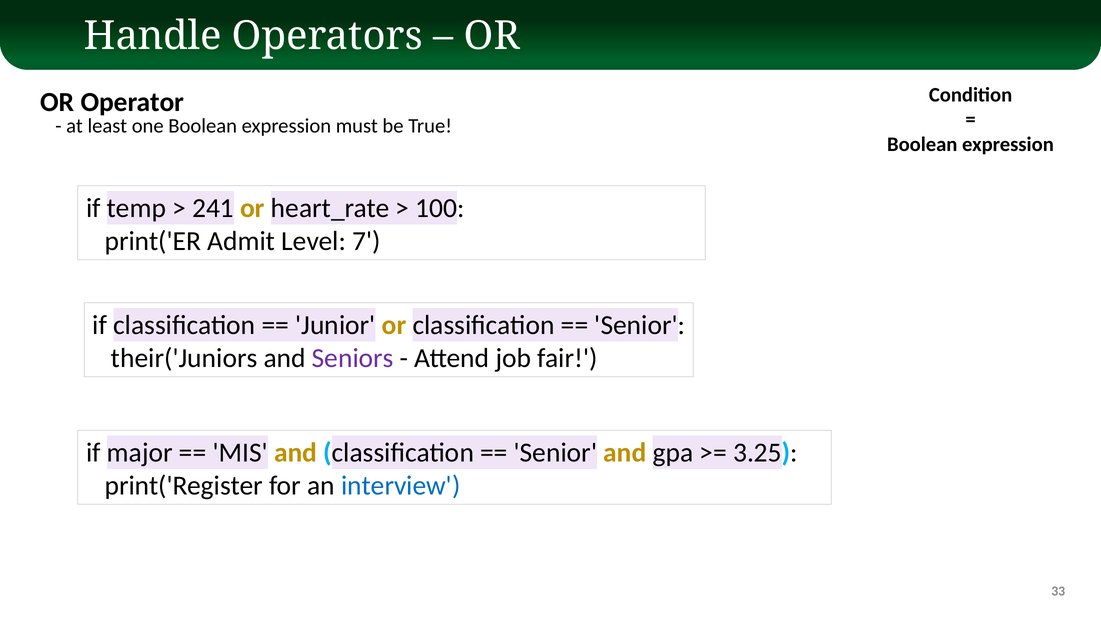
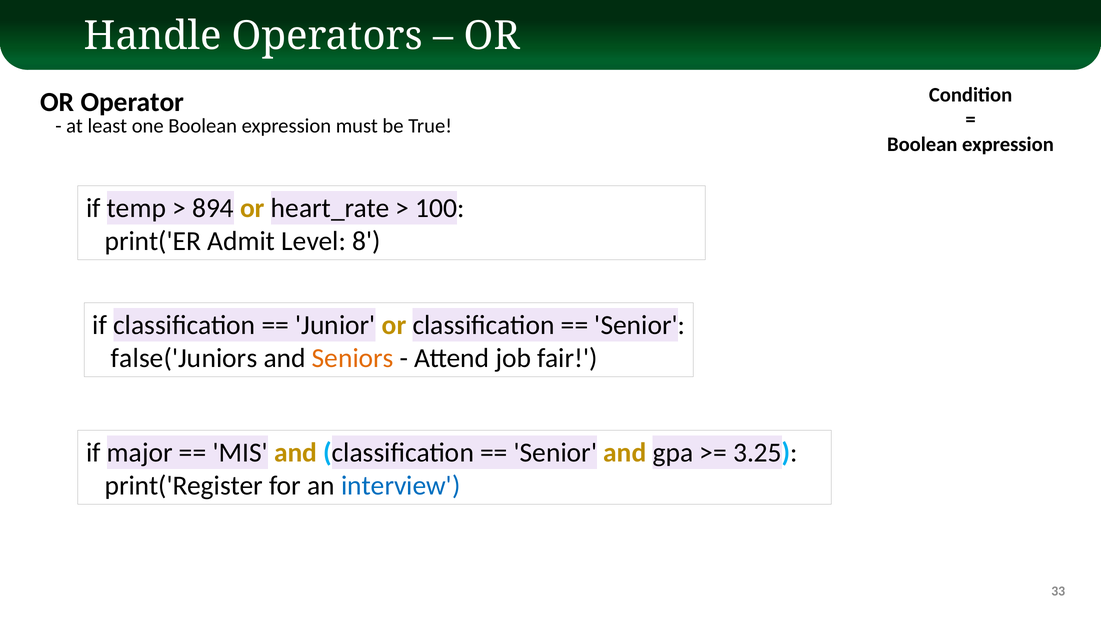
241: 241 -> 894
7: 7 -> 8
their('Juniors: their('Juniors -> false('Juniors
Seniors colour: purple -> orange
